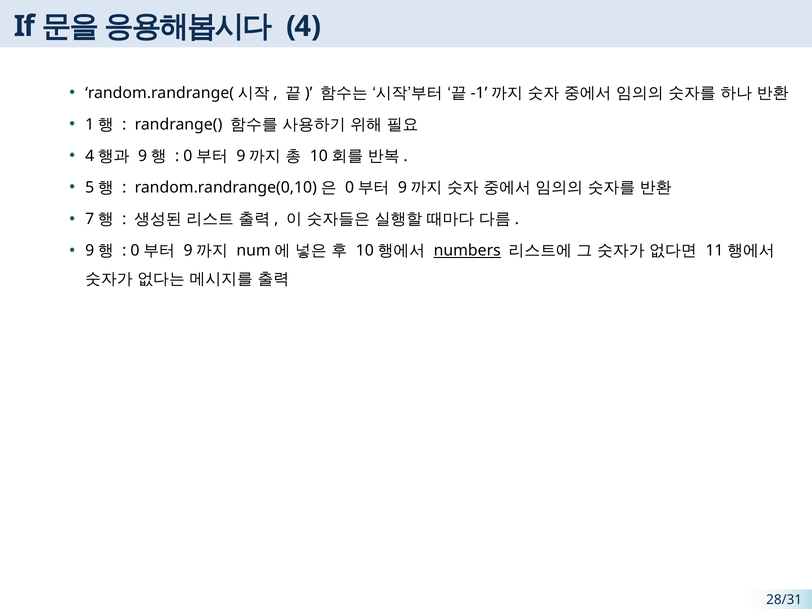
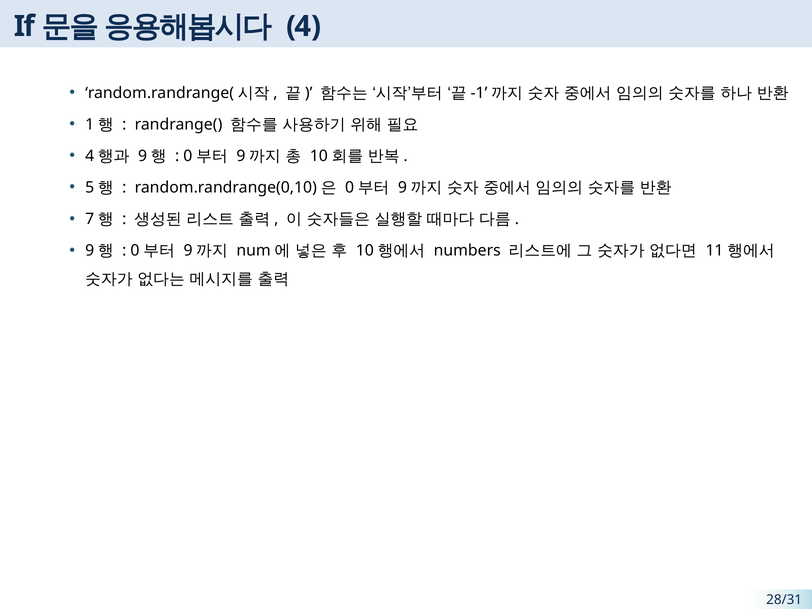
numbers underline: present -> none
